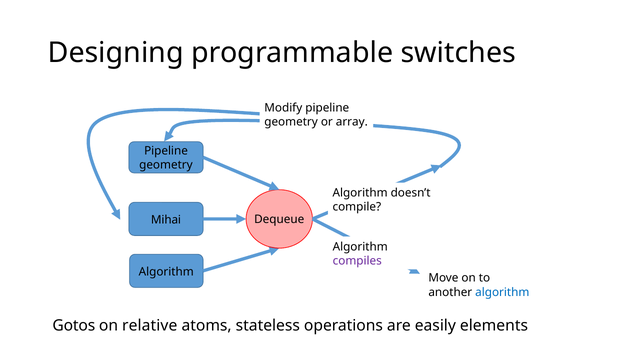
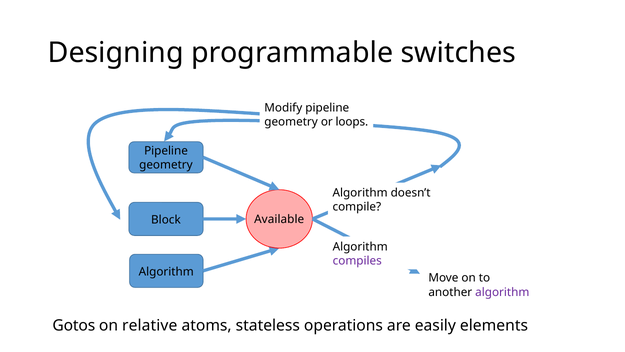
array: array -> loops
Dequeue: Dequeue -> Available
Mihai: Mihai -> Block
algorithm at (502, 292) colour: blue -> purple
